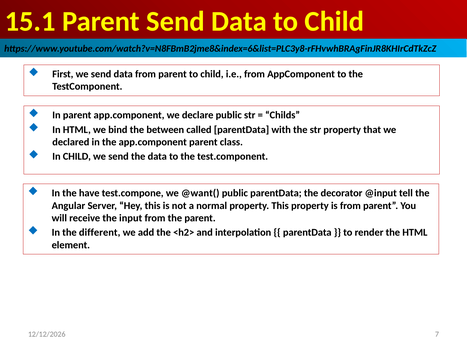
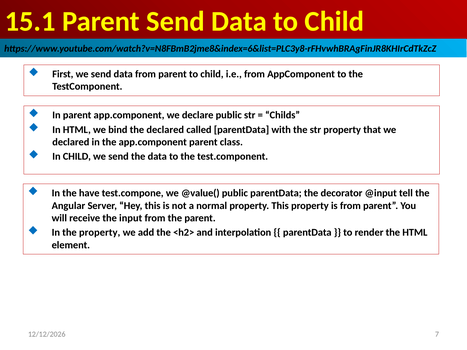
the between: between -> declared
@want(: @want( -> @value(
the different: different -> property
